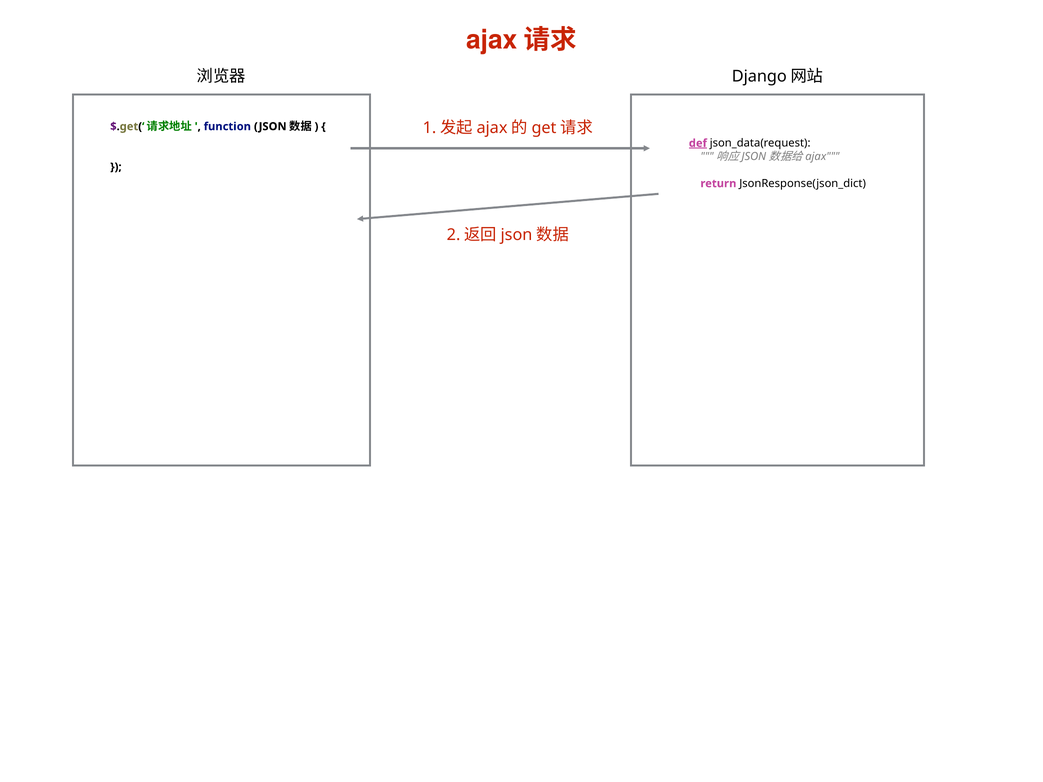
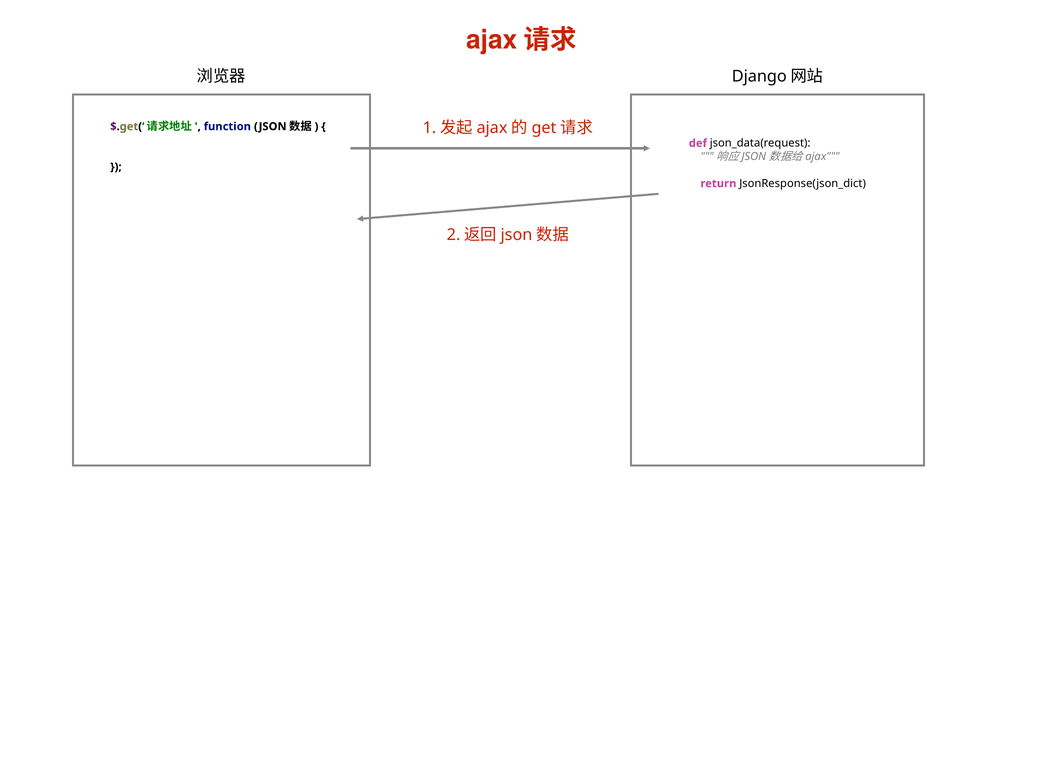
def underline: present -> none
